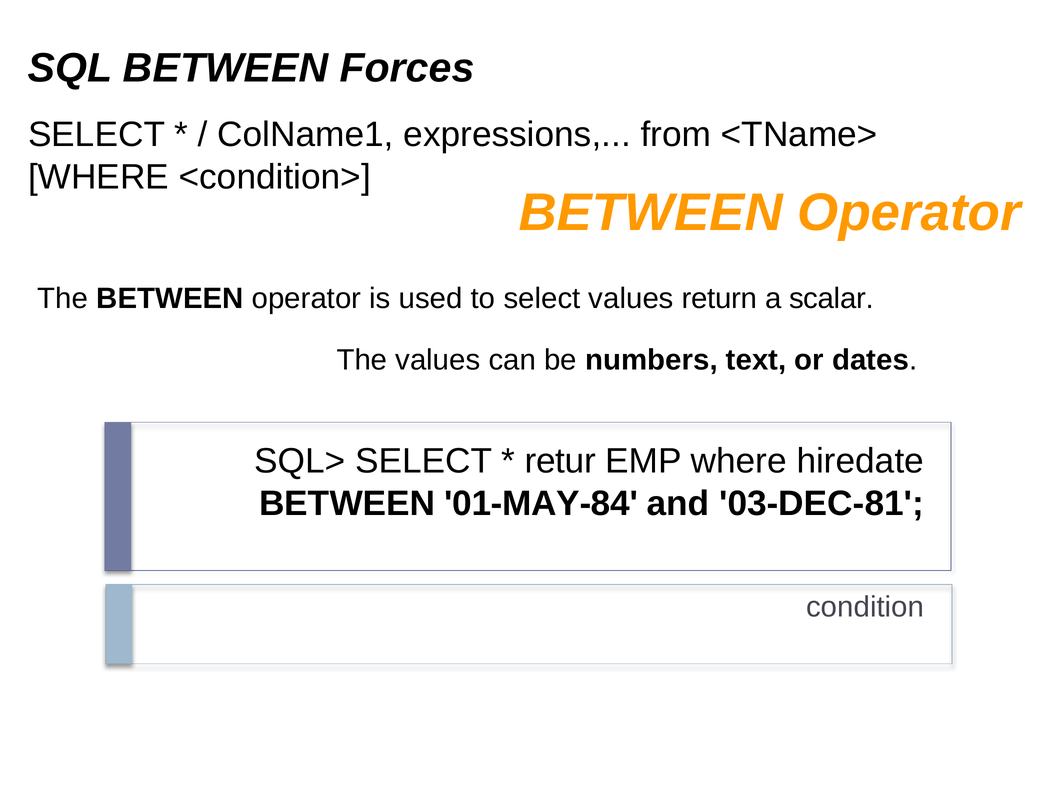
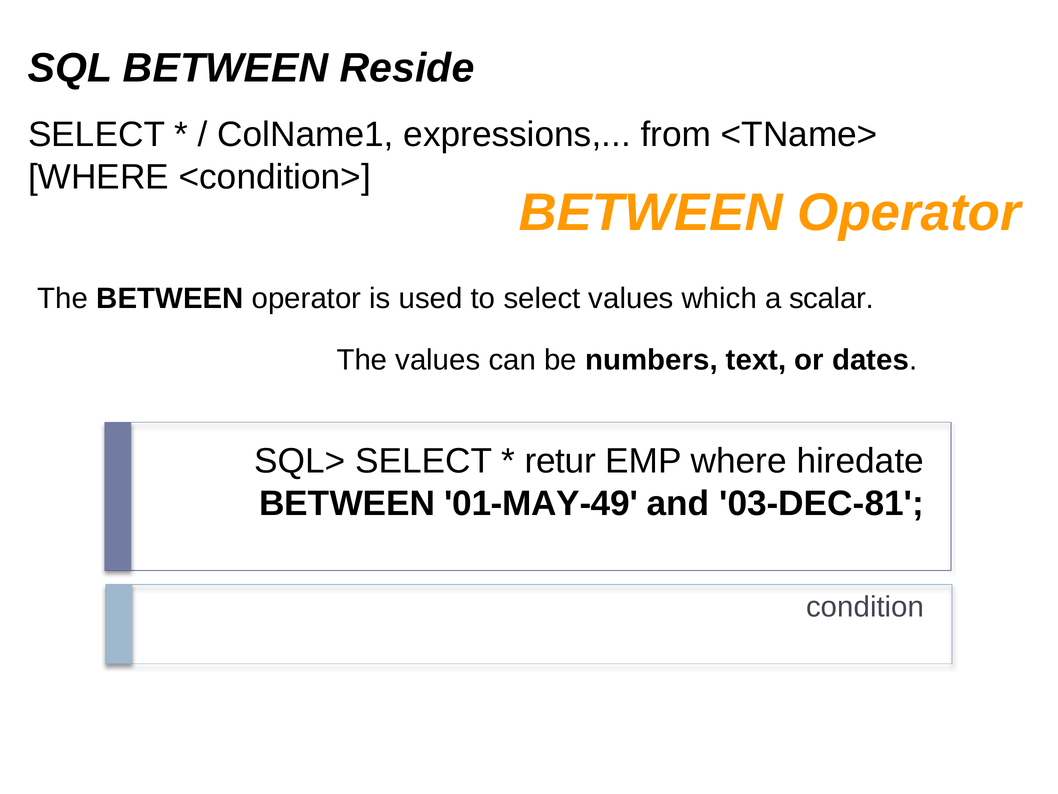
Forces: Forces -> Reside
return: return -> which
01-MAY-84: 01-MAY-84 -> 01-MAY-49
